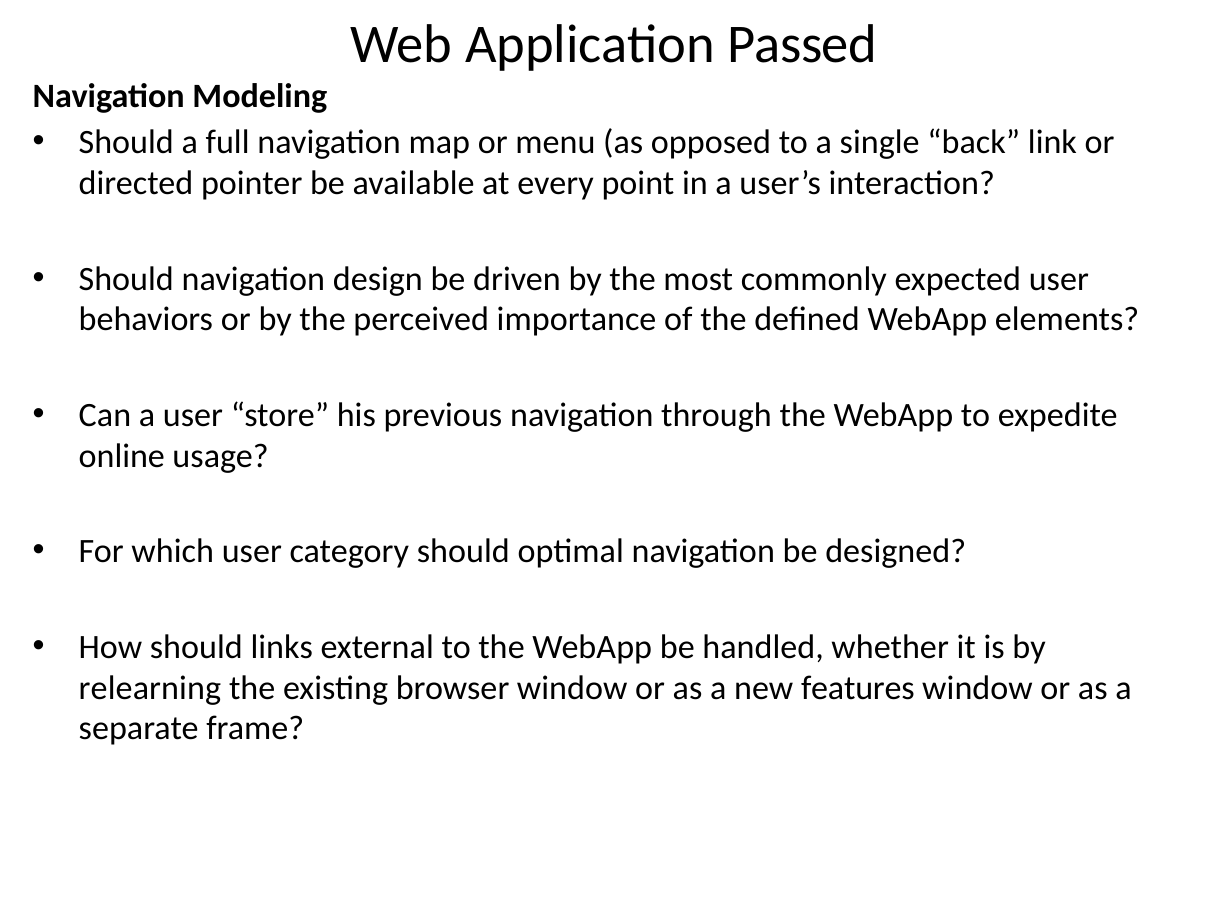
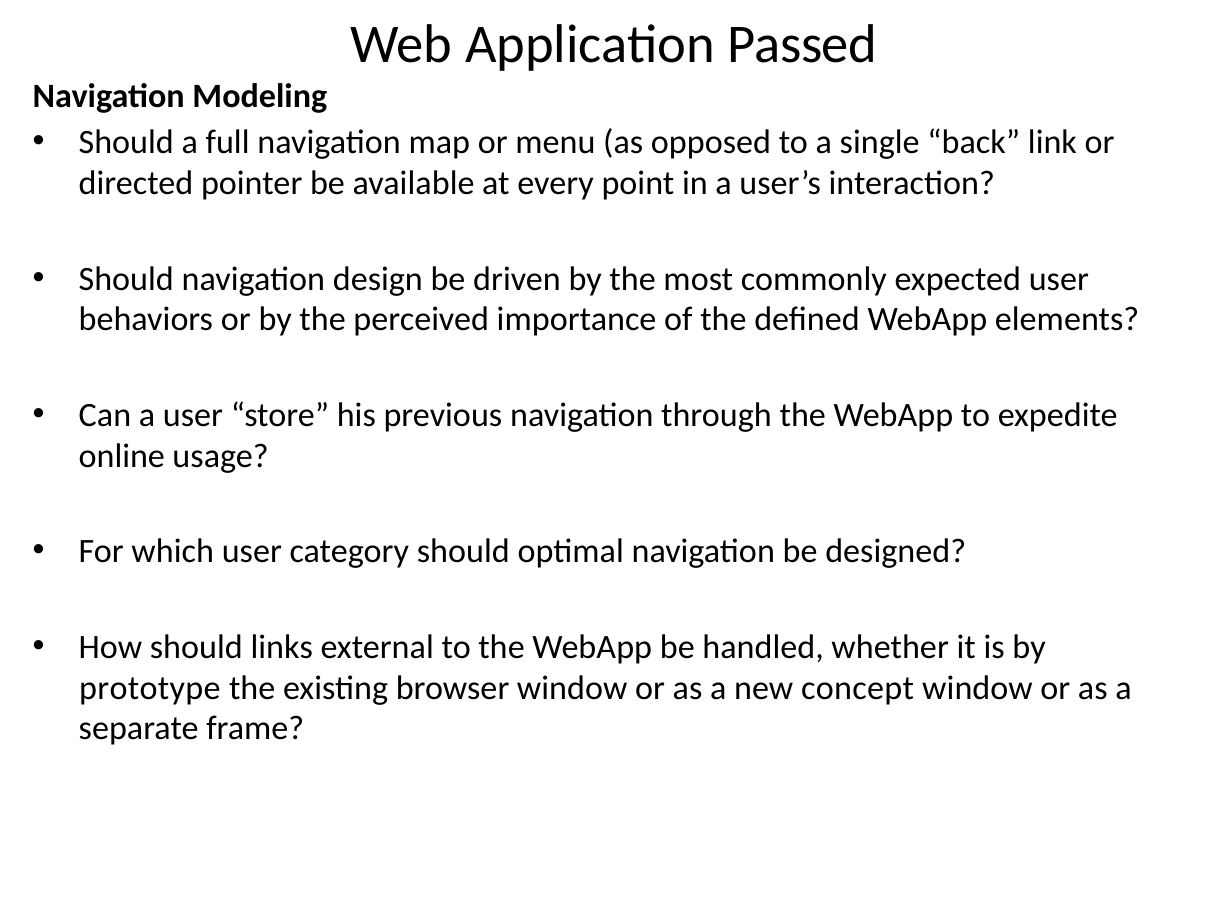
relearning: relearning -> prototype
features: features -> concept
